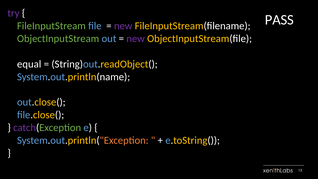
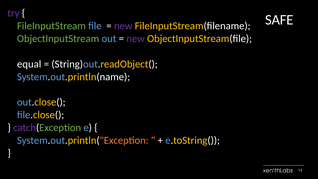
PASS: PASS -> SAFE
